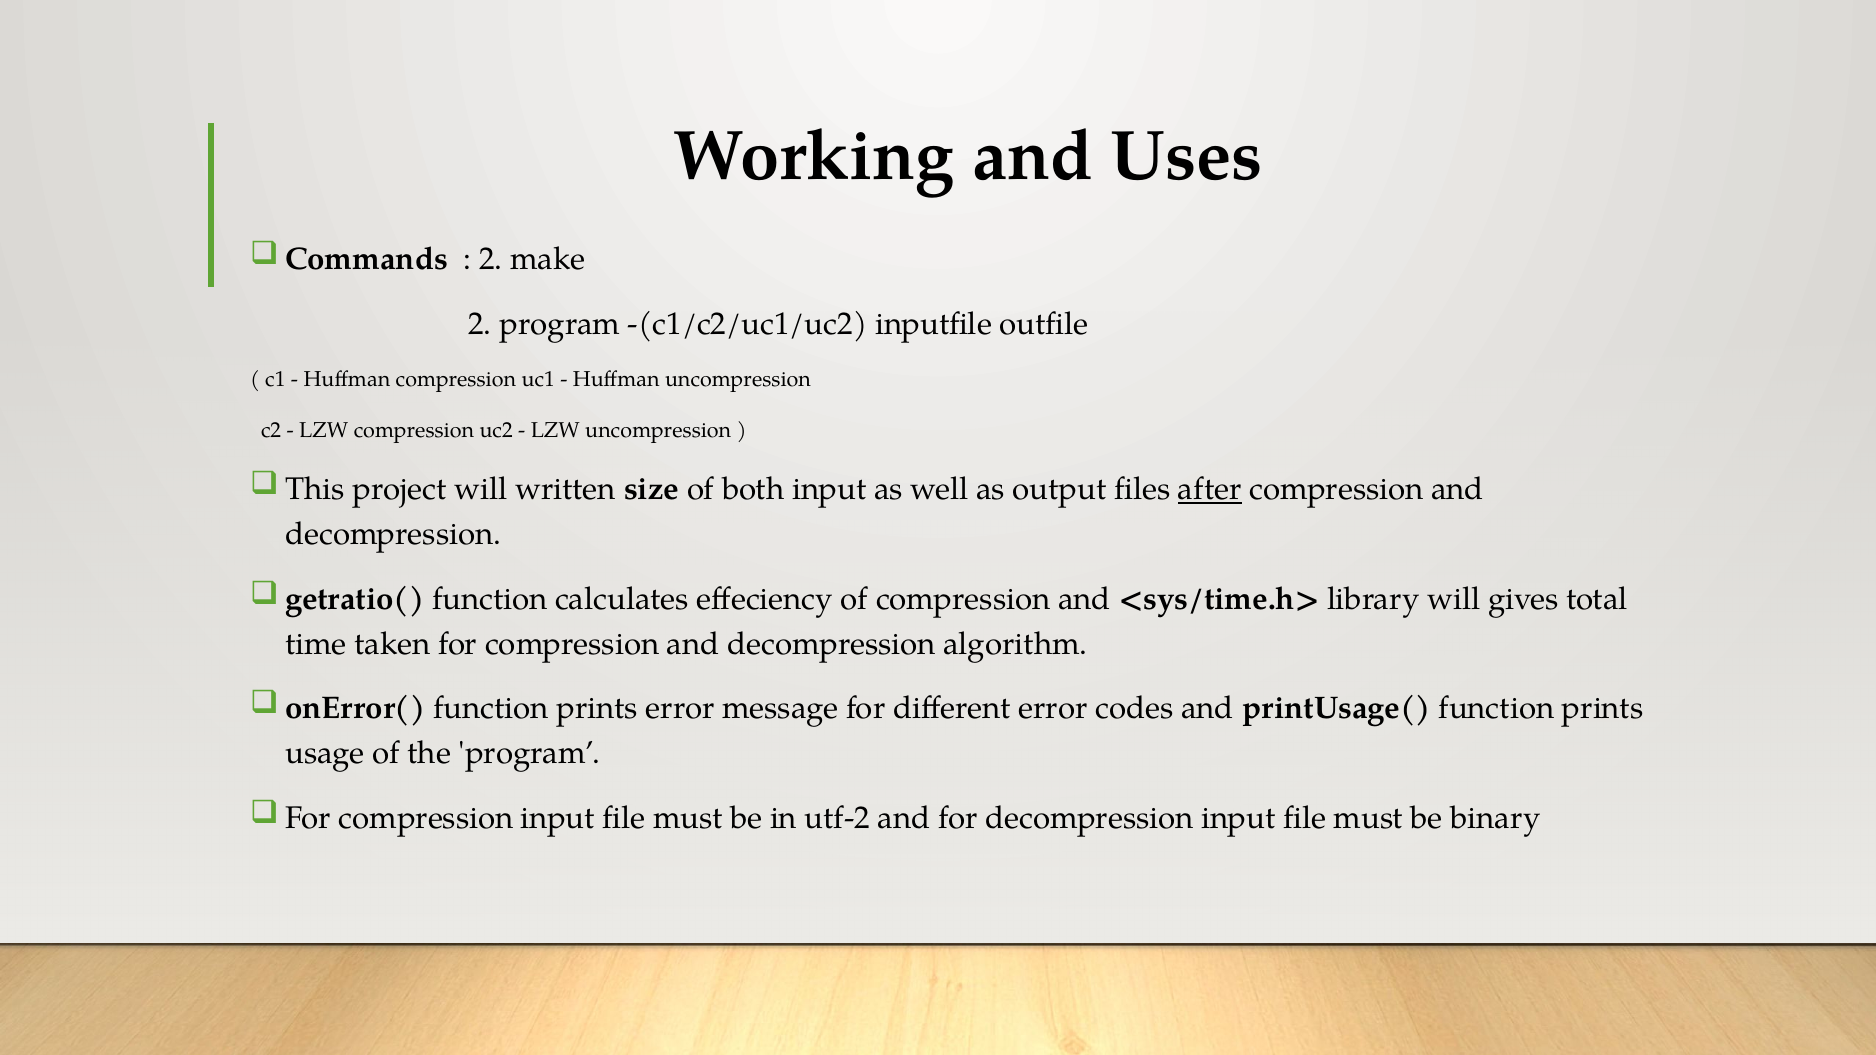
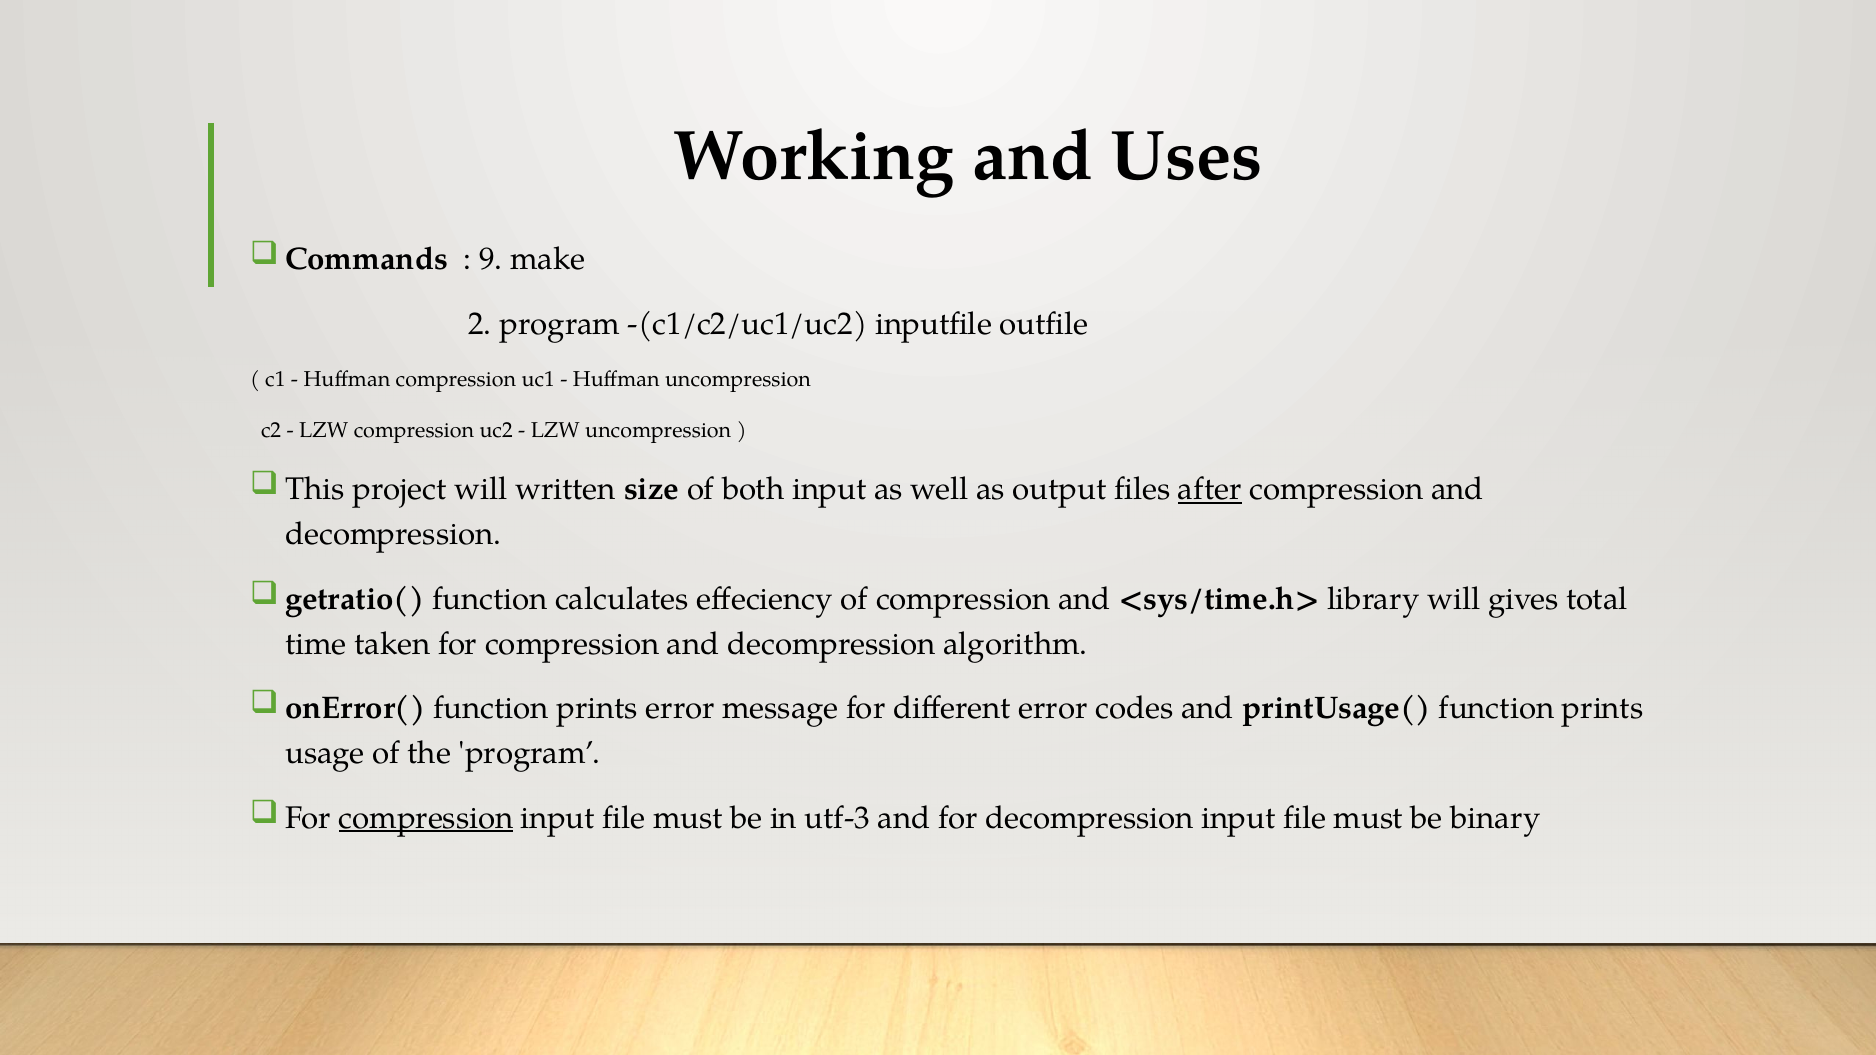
2 at (491, 259): 2 -> 9
compression at (426, 818) underline: none -> present
utf-2: utf-2 -> utf-3
